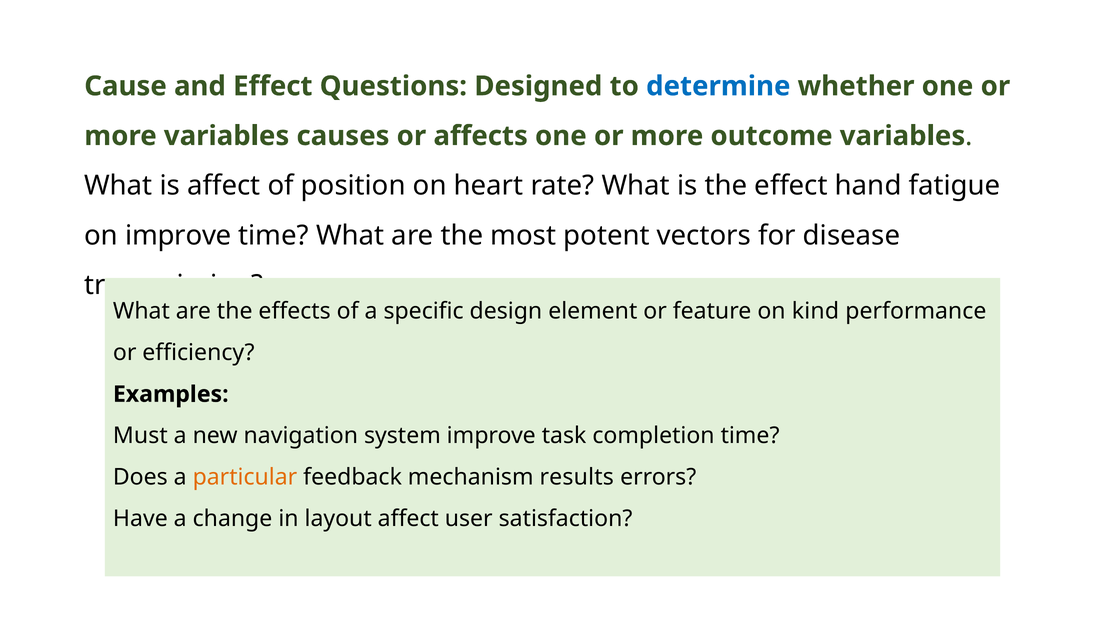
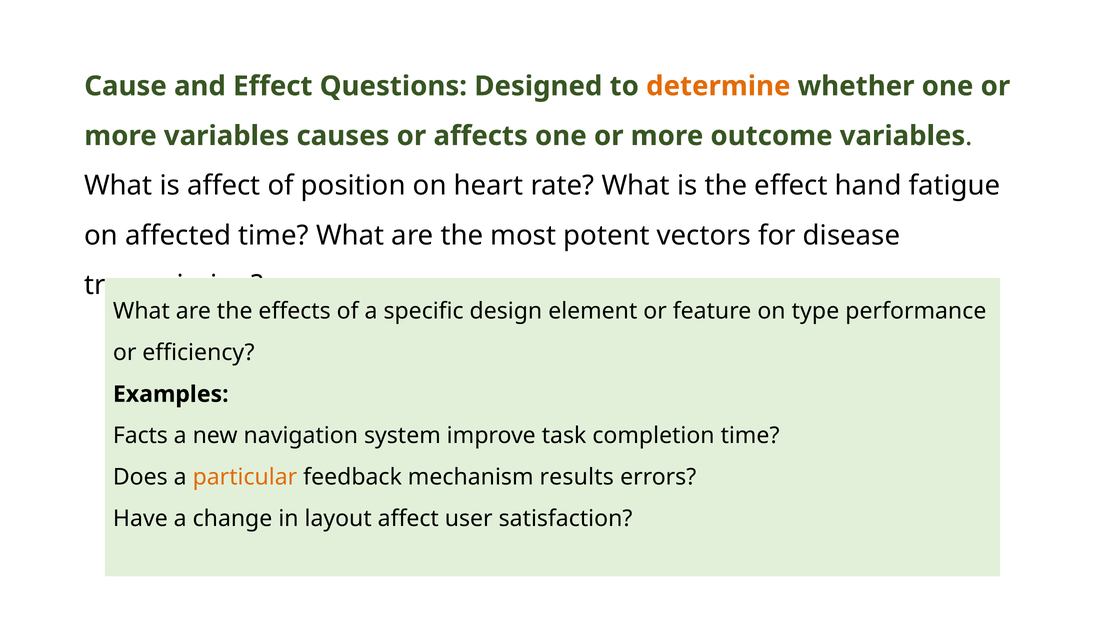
determine colour: blue -> orange
on improve: improve -> affected
kind: kind -> type
Must: Must -> Facts
